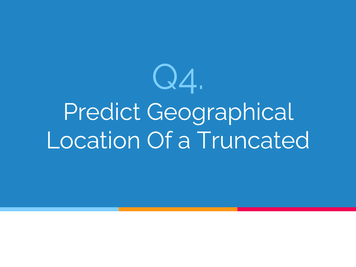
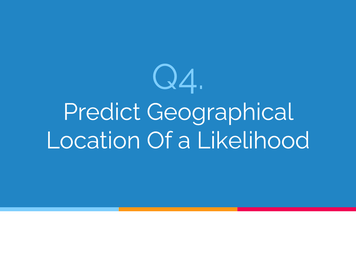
Truncated: Truncated -> Likelihood
